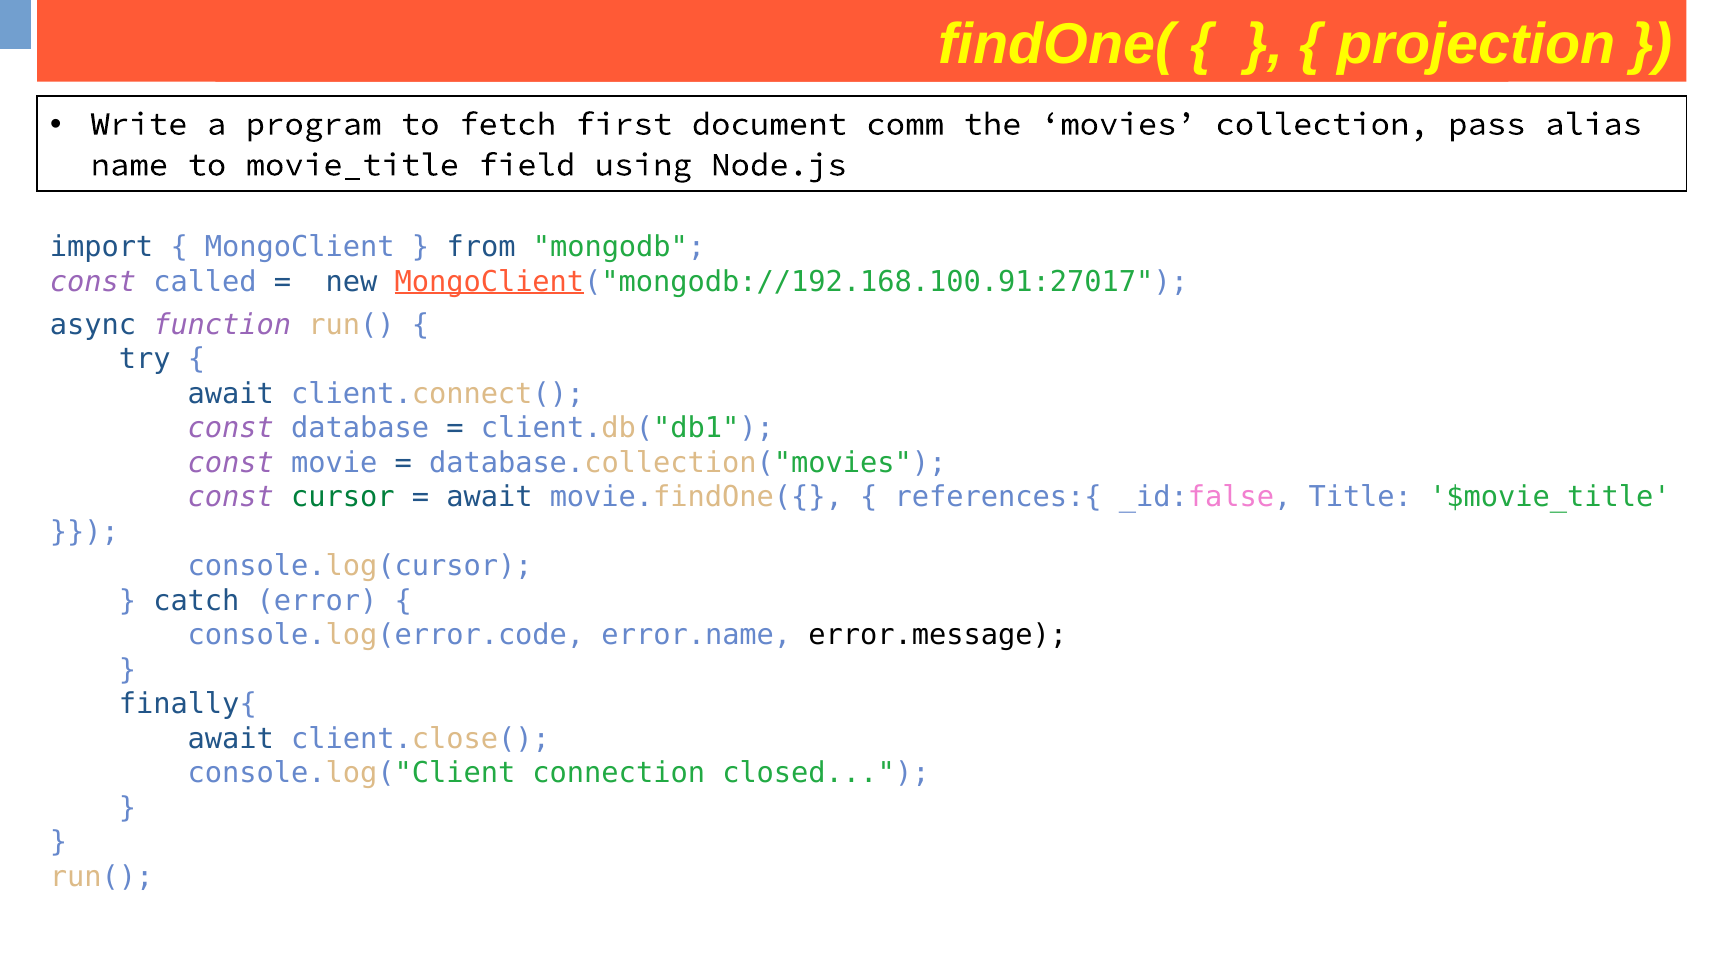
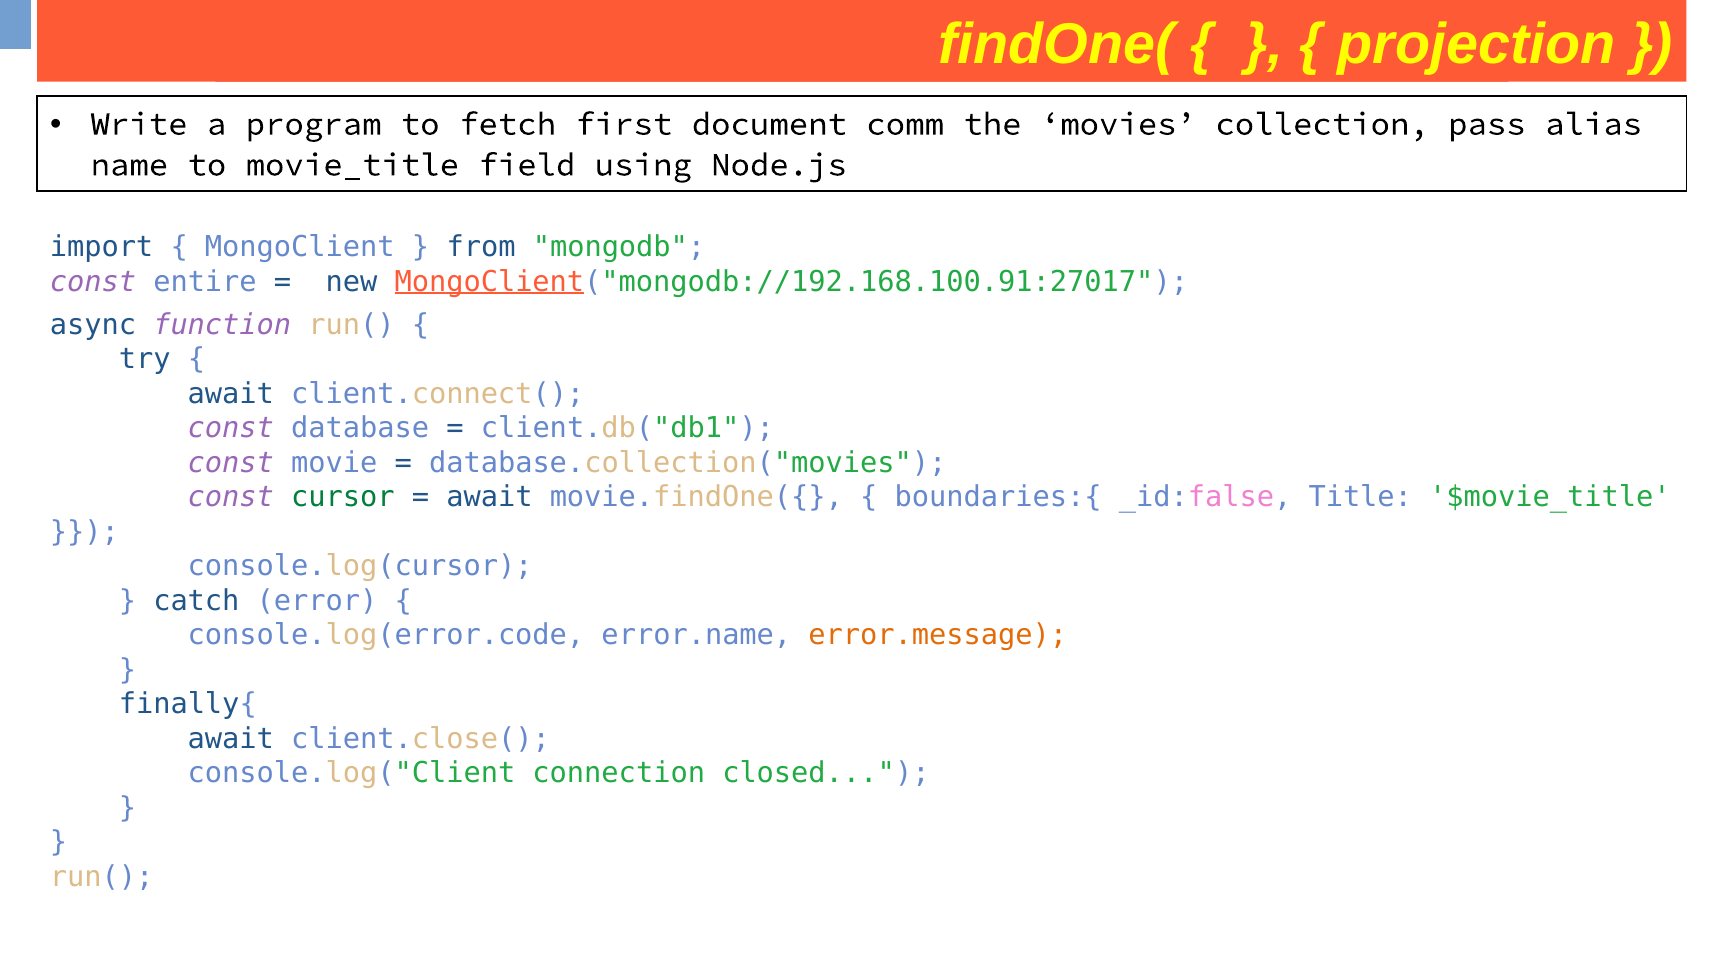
called: called -> entire
references:{: references:{ -> boundaries:{
error.message colour: black -> orange
